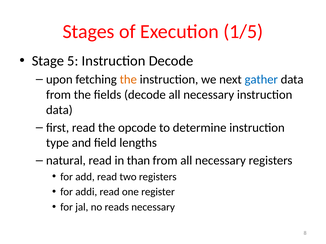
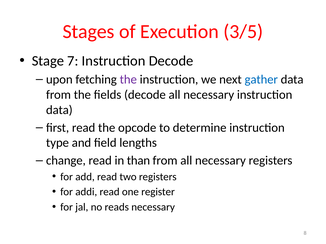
1/5: 1/5 -> 3/5
5: 5 -> 7
the at (128, 80) colour: orange -> purple
natural: natural -> change
